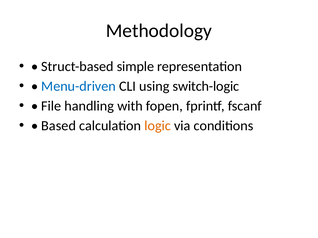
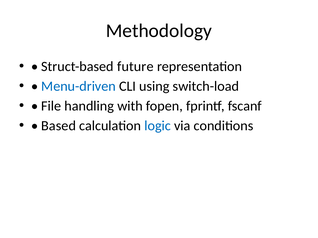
simple: simple -> future
switch-logic: switch-logic -> switch-load
logic colour: orange -> blue
